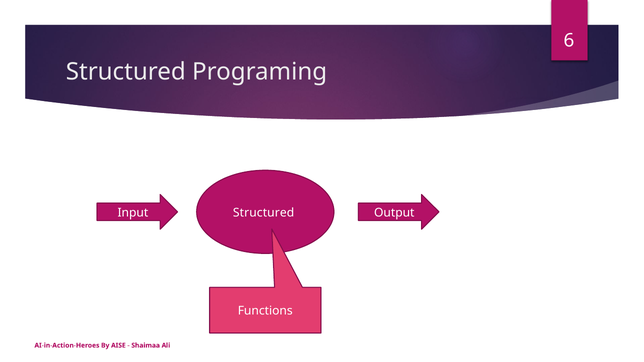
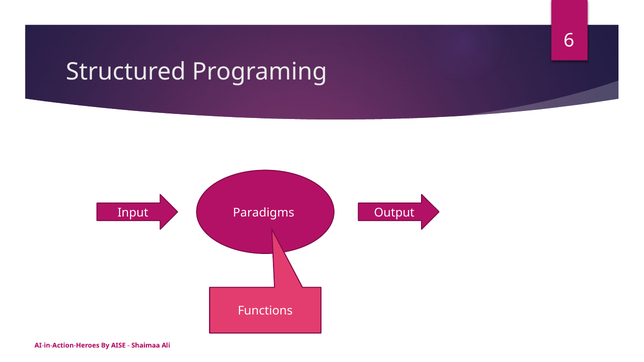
Structured at (264, 213): Structured -> Paradigms
